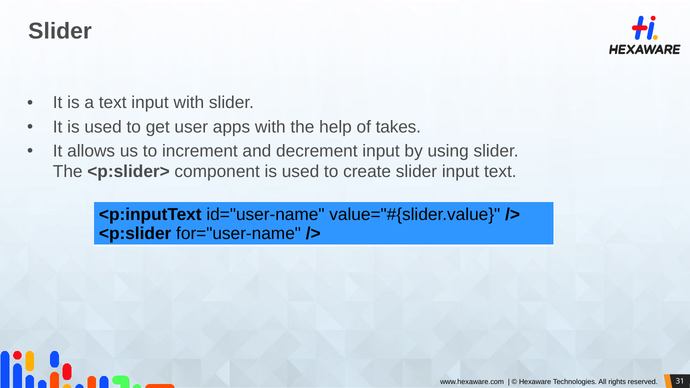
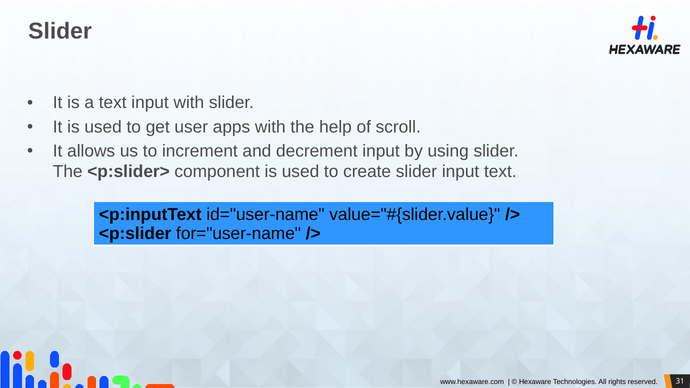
takes: takes -> scroll
